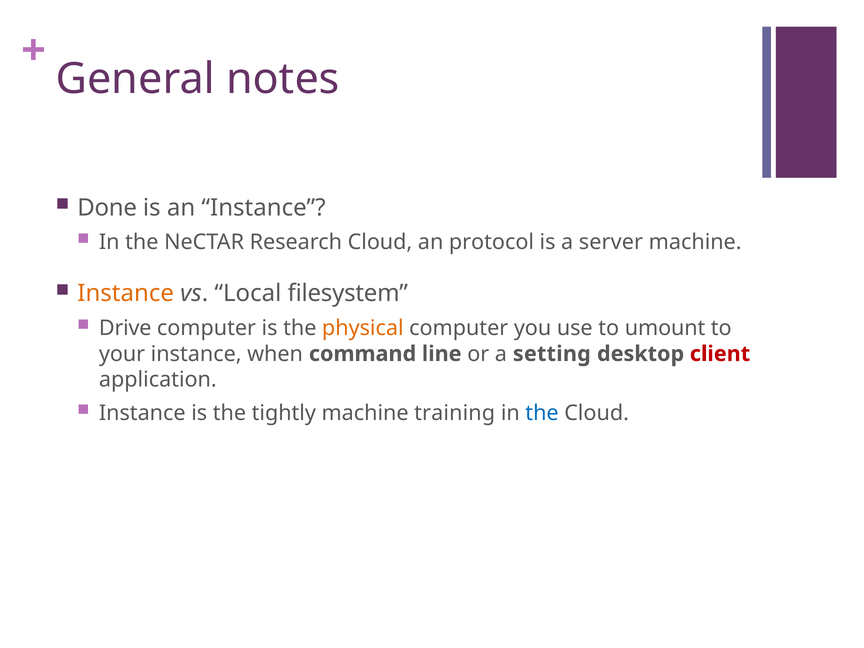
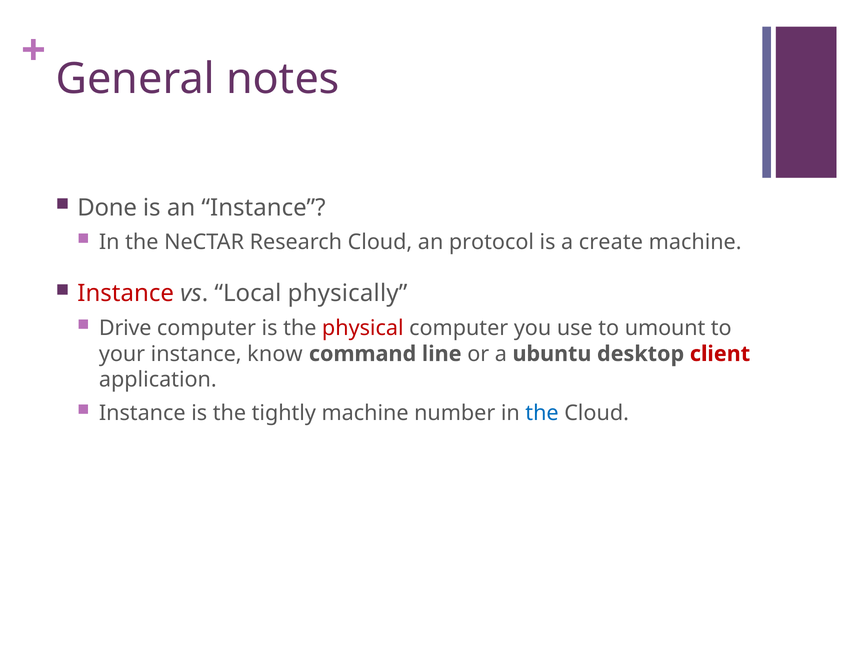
server: server -> create
Instance at (126, 294) colour: orange -> red
filesystem: filesystem -> physically
physical colour: orange -> red
when: when -> know
setting: setting -> ubuntu
training: training -> number
